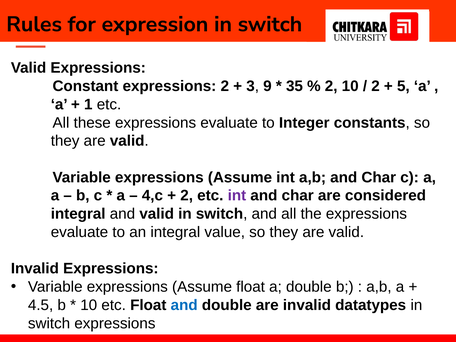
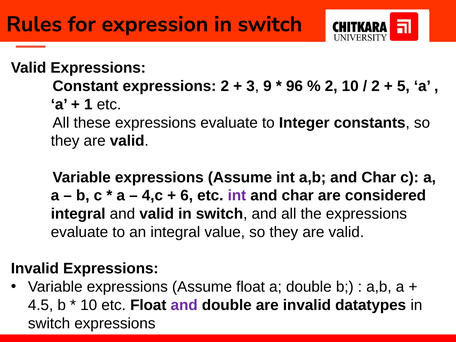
35: 35 -> 96
2 at (187, 196): 2 -> 6
and at (184, 305) colour: blue -> purple
